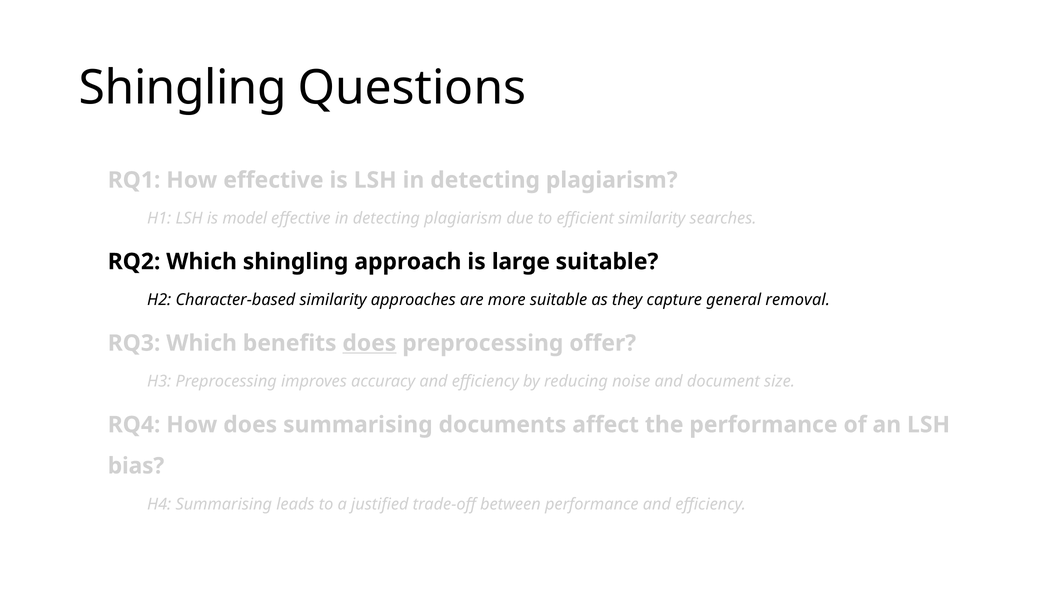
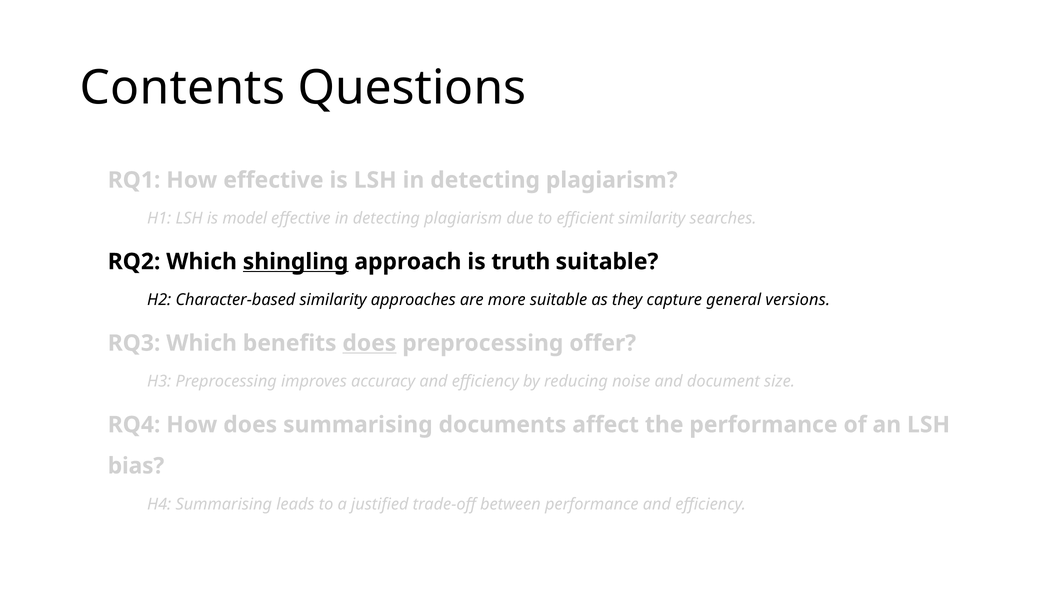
Shingling at (183, 88): Shingling -> Contents
shingling at (296, 262) underline: none -> present
large: large -> truth
removal: removal -> versions
